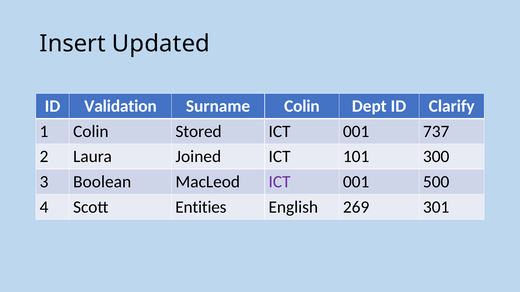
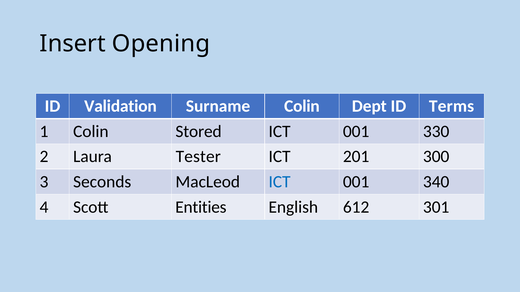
Updated: Updated -> Opening
Clarify: Clarify -> Terms
737: 737 -> 330
Joined: Joined -> Tester
101: 101 -> 201
Boolean: Boolean -> Seconds
ICT at (280, 182) colour: purple -> blue
500: 500 -> 340
269: 269 -> 612
